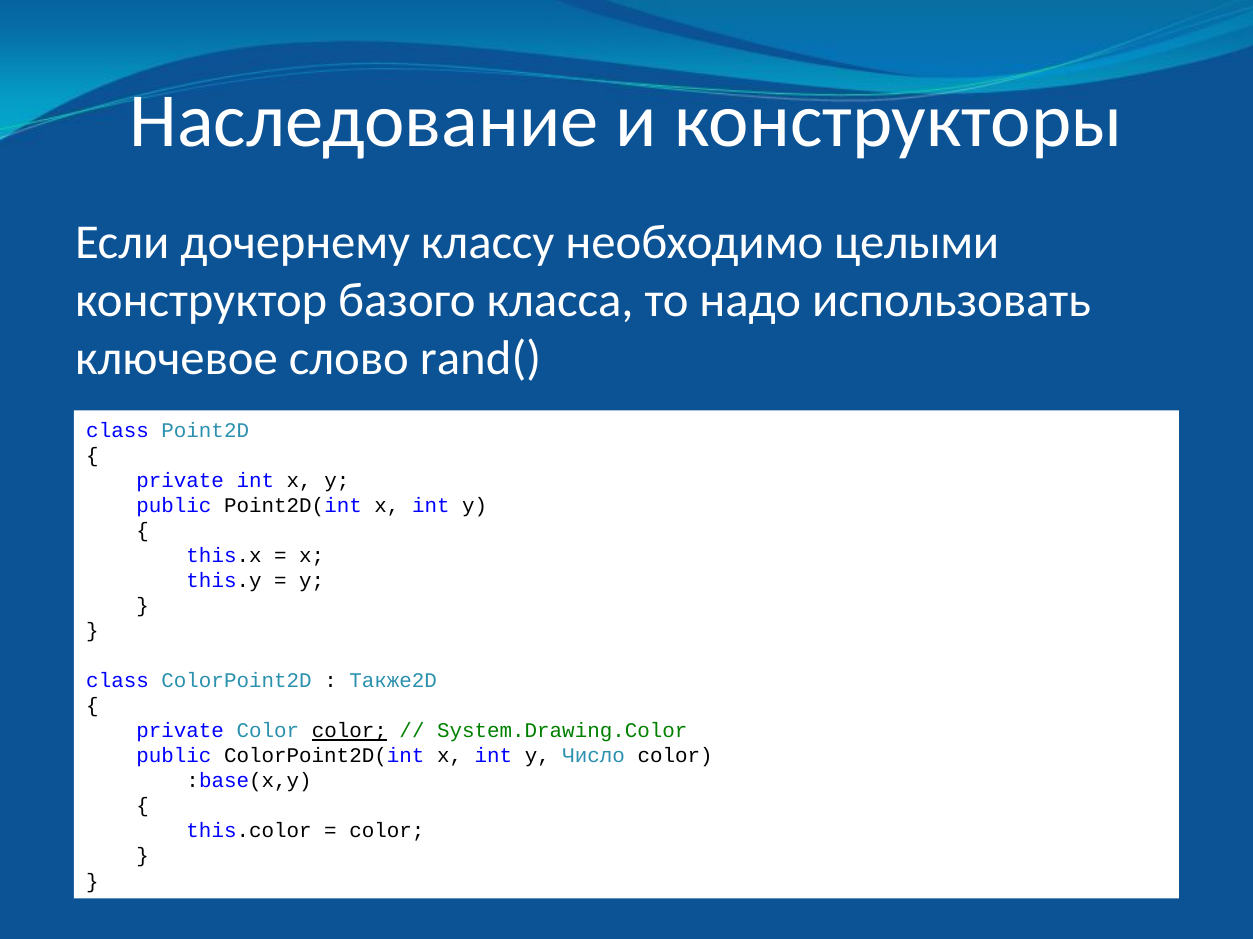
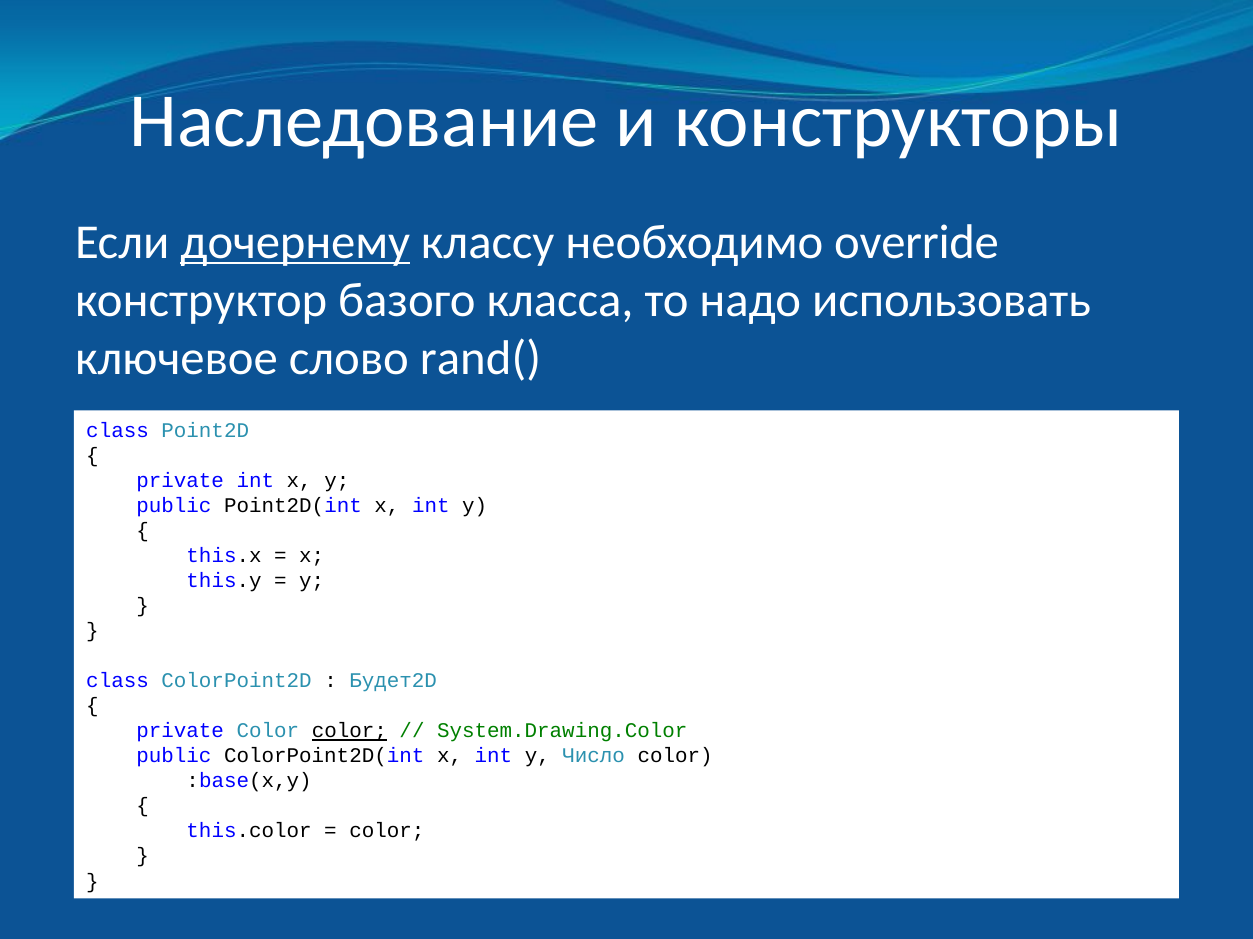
дочернему underline: none -> present
целыми: целыми -> override
Также2D: Также2D -> Будет2D
